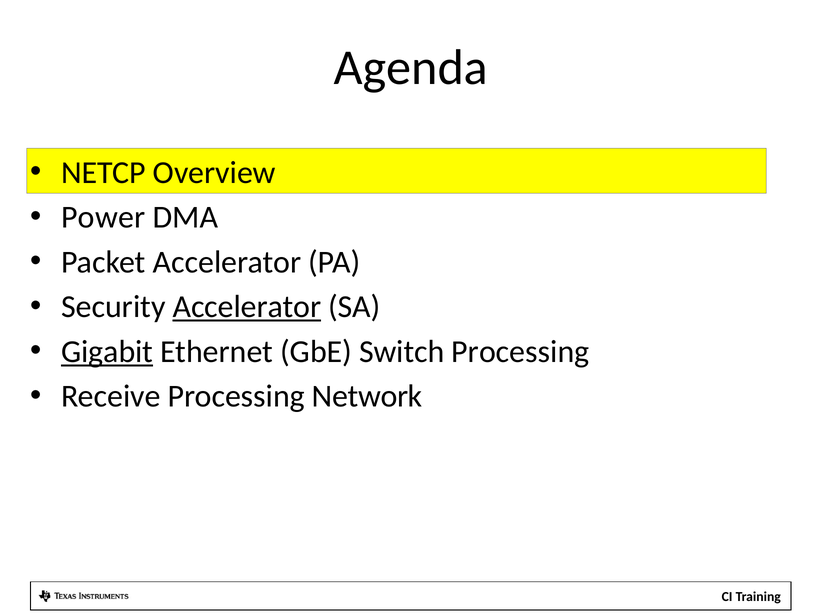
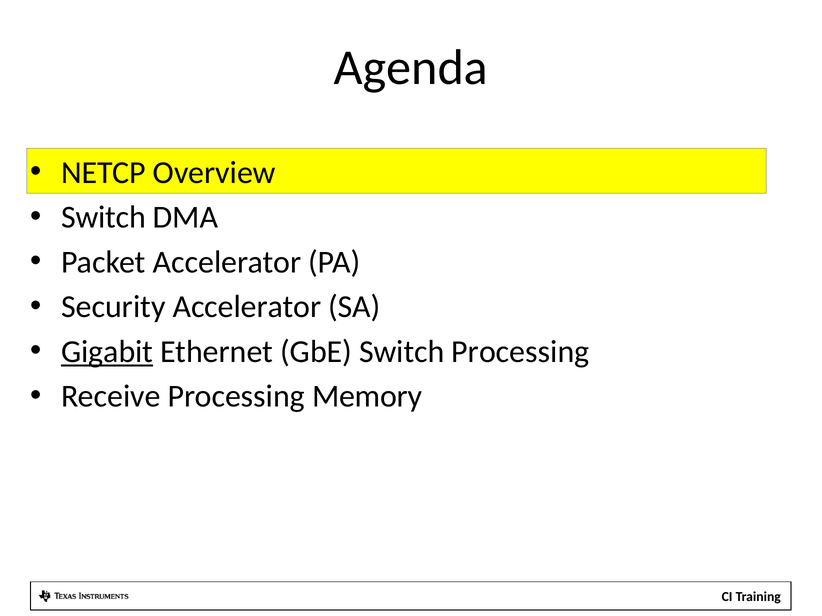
Power at (103, 218): Power -> Switch
Accelerator at (247, 307) underline: present -> none
Network: Network -> Memory
